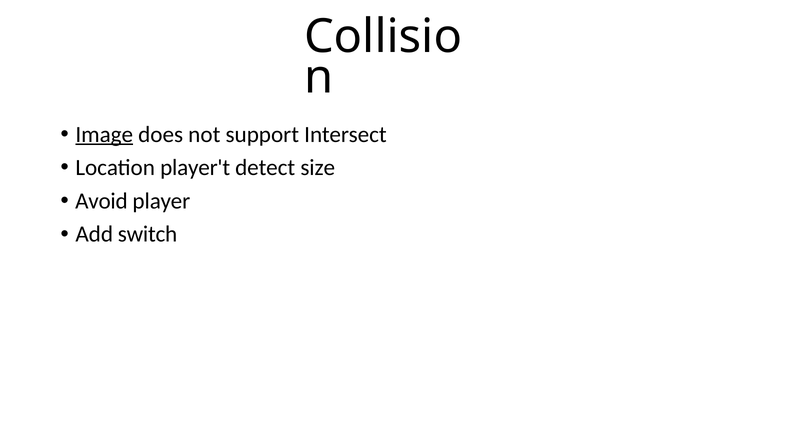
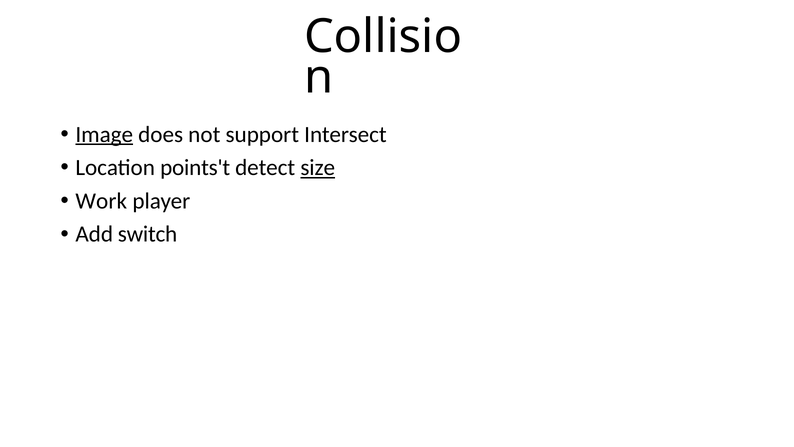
player't: player't -> points't
size underline: none -> present
Avoid: Avoid -> Work
